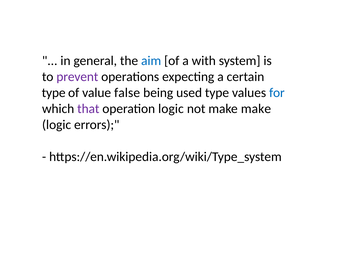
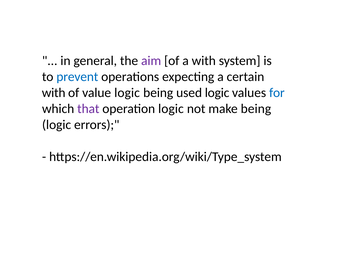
aim colour: blue -> purple
prevent colour: purple -> blue
type at (54, 93): type -> with
value false: false -> logic
used type: type -> logic
make make: make -> being
